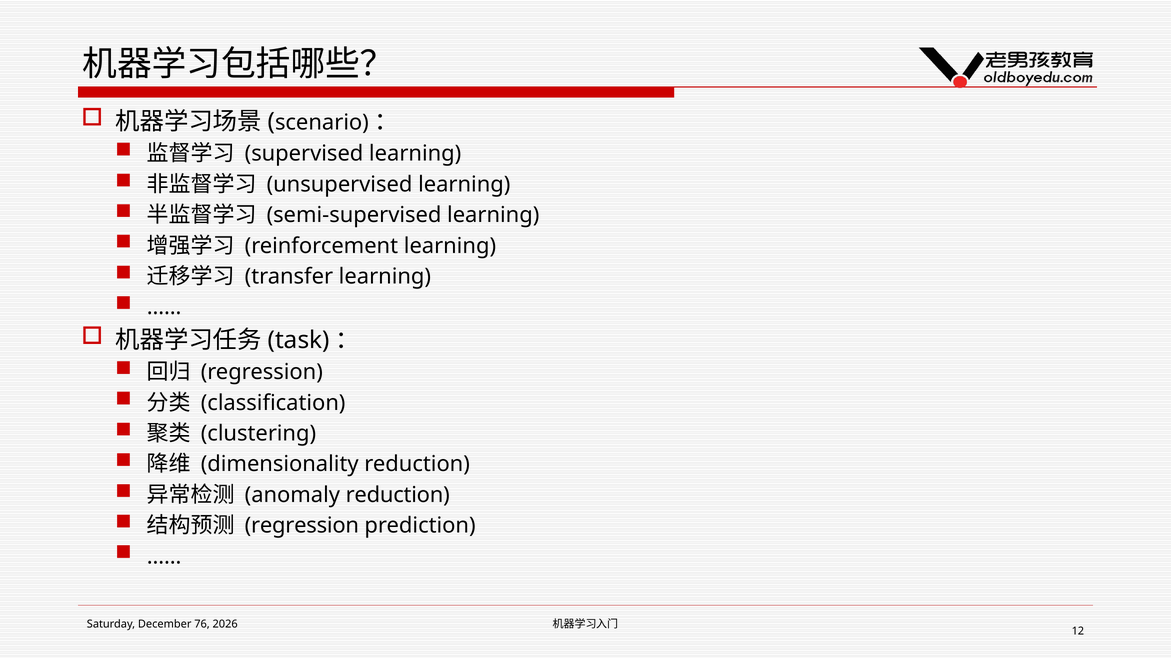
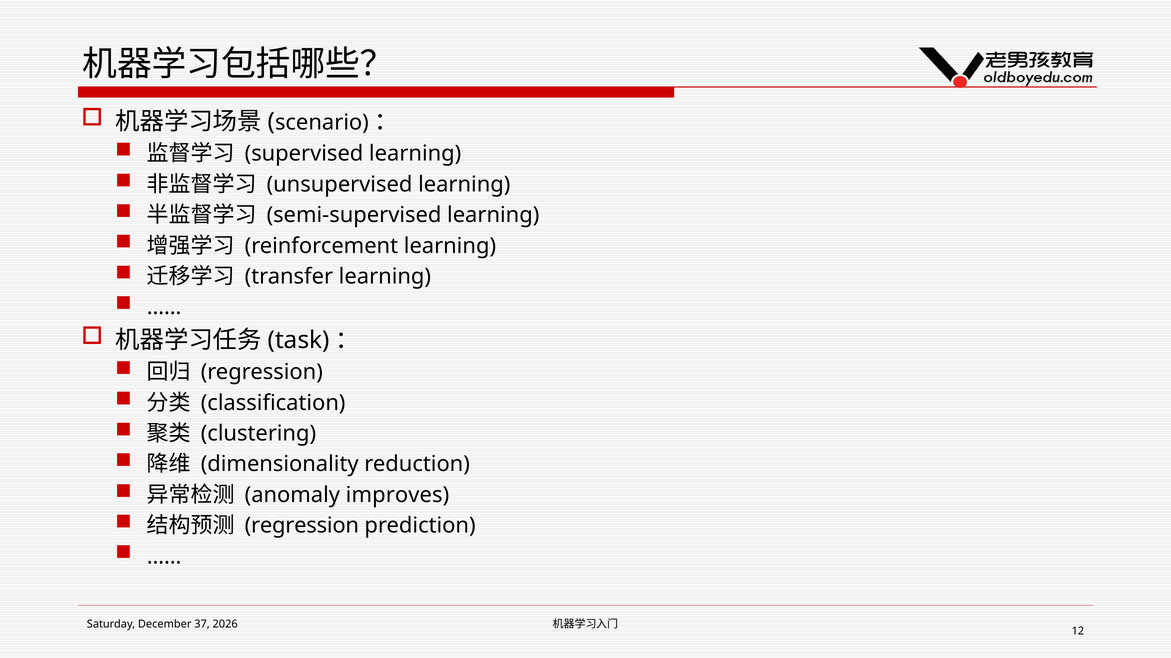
anomaly reduction: reduction -> improves
76: 76 -> 37
